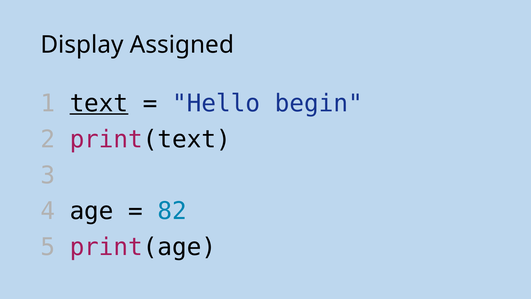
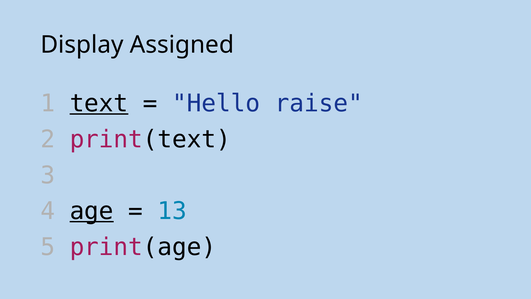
begin: begin -> raise
age underline: none -> present
82: 82 -> 13
